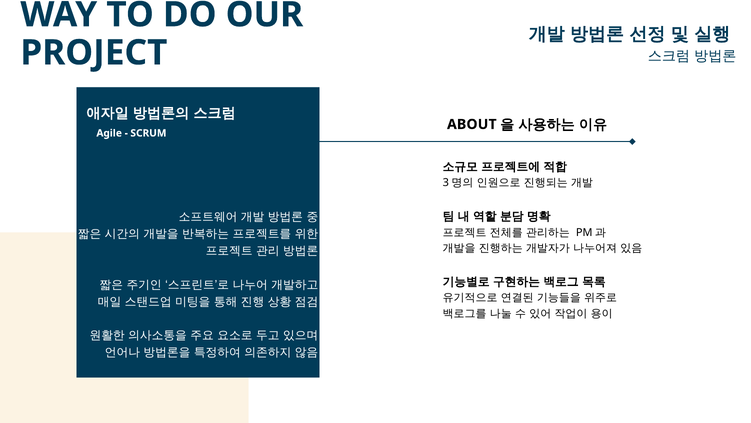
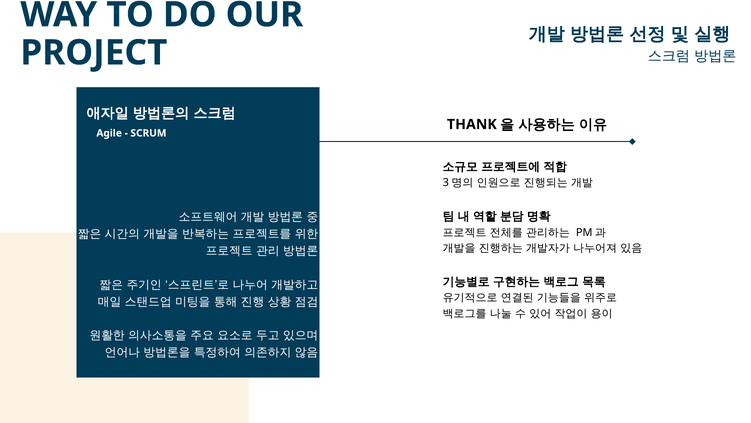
ABOUT: ABOUT -> THANK
